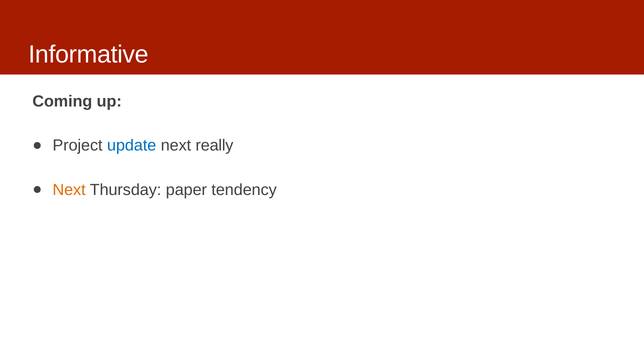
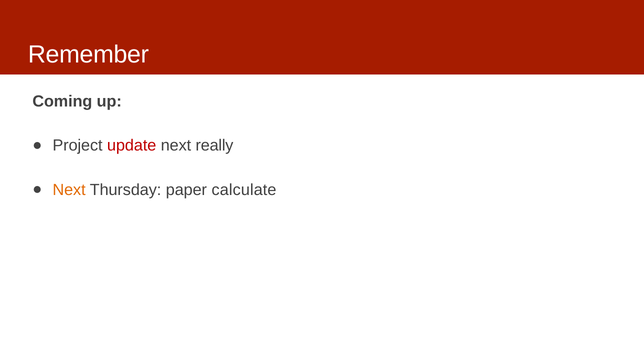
Informative: Informative -> Remember
update colour: blue -> red
tendency: tendency -> calculate
